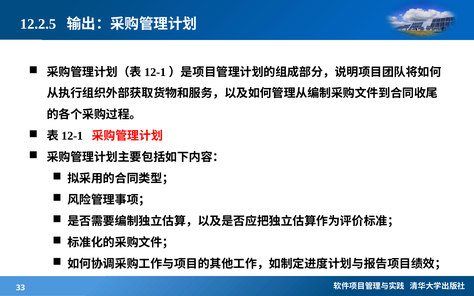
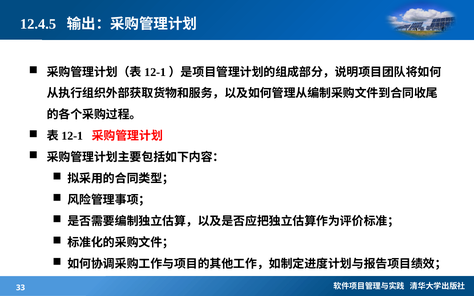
12.2.5: 12.2.5 -> 12.4.5
